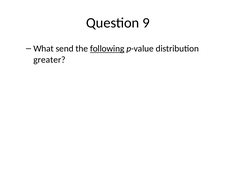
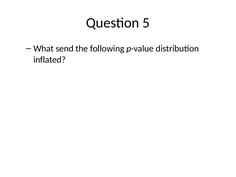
9: 9 -> 5
following underline: present -> none
greater: greater -> inflated
